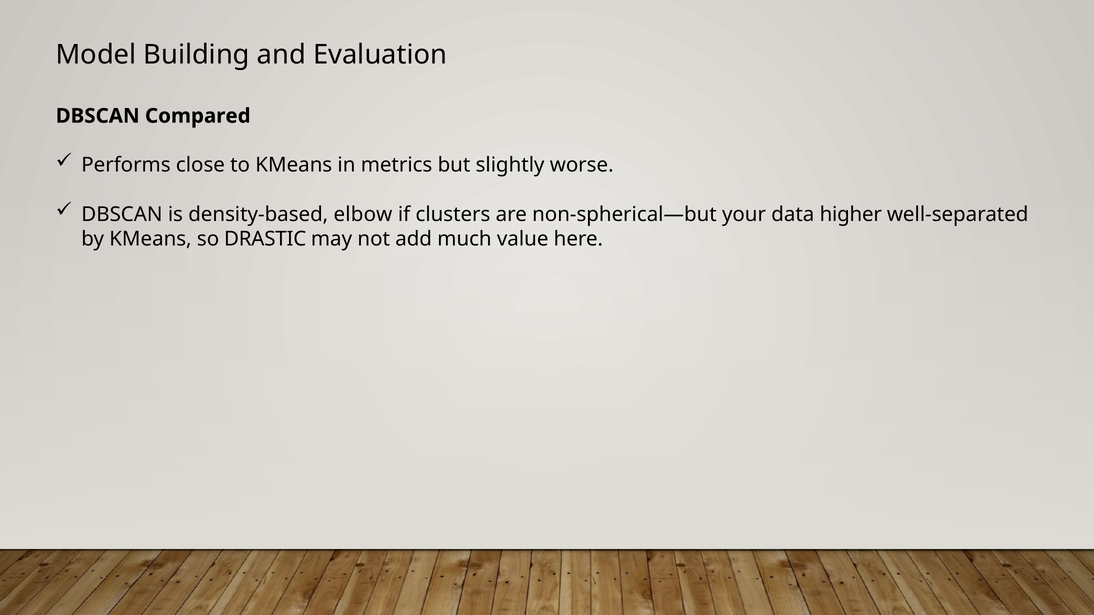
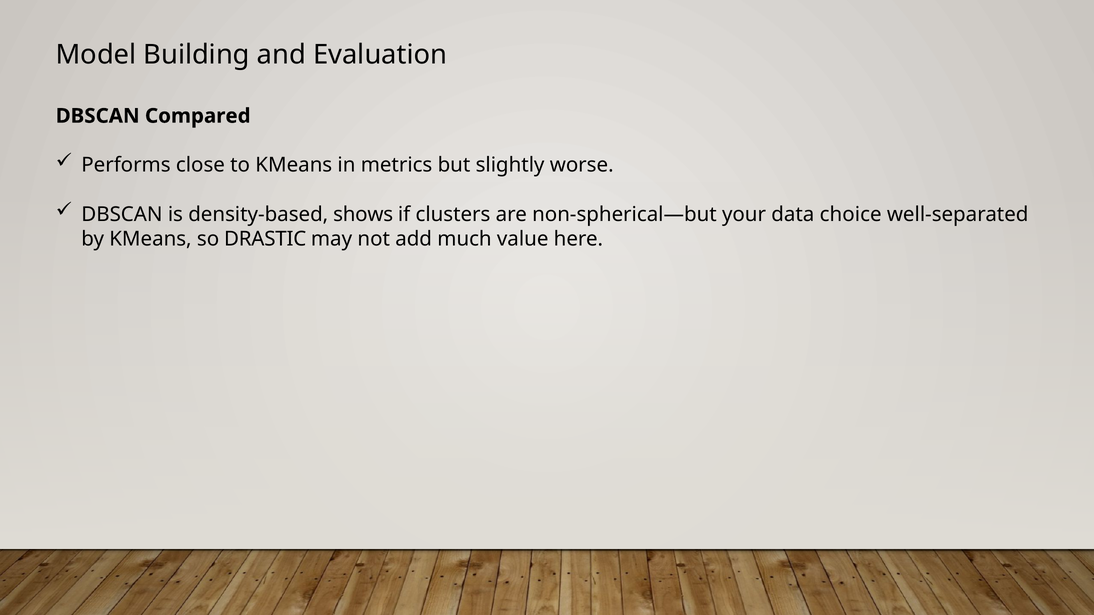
elbow: elbow -> shows
higher: higher -> choice
